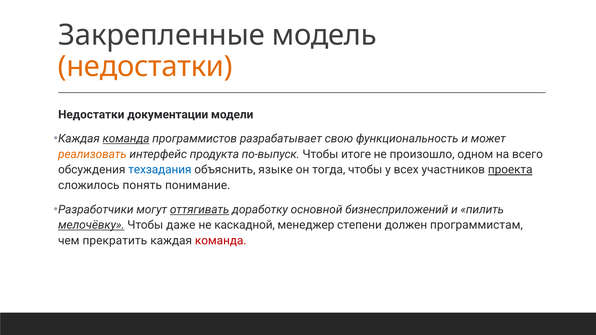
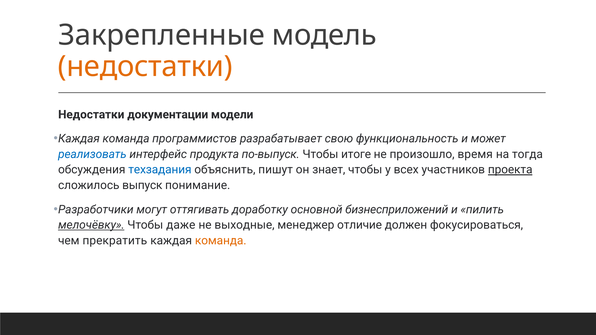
команда at (126, 139) underline: present -> none
реализовать colour: orange -> blue
одном: одном -> время
всего: всего -> тогда
языке: языке -> пишут
тогда: тогда -> знает
понять: понять -> выпуск
оттягивать underline: present -> none
каскадной: каскадной -> выходные
степени: степени -> отличие
программистам: программистам -> фокусироваться
команда at (221, 241) colour: red -> orange
